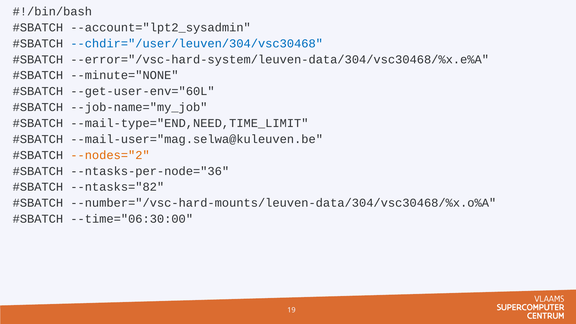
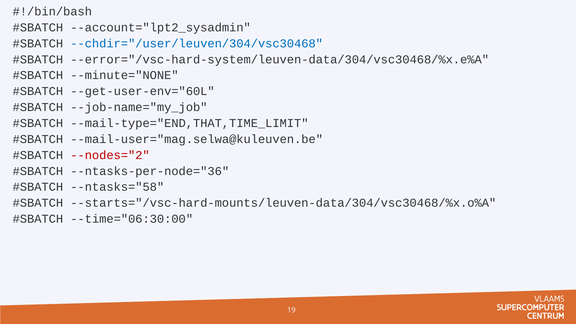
--mail-type="END,NEED,TIME_LIMIT: --mail-type="END,NEED,TIME_LIMIT -> --mail-type="END,THAT,TIME_LIMIT
--nodes="2 colour: orange -> red
--ntasks="82: --ntasks="82 -> --ntasks="58
--number="/vsc-hard-mounts/leuven-data/304/vsc30468/%x.o%A: --number="/vsc-hard-mounts/leuven-data/304/vsc30468/%x.o%A -> --starts="/vsc-hard-mounts/leuven-data/304/vsc30468/%x.o%A
